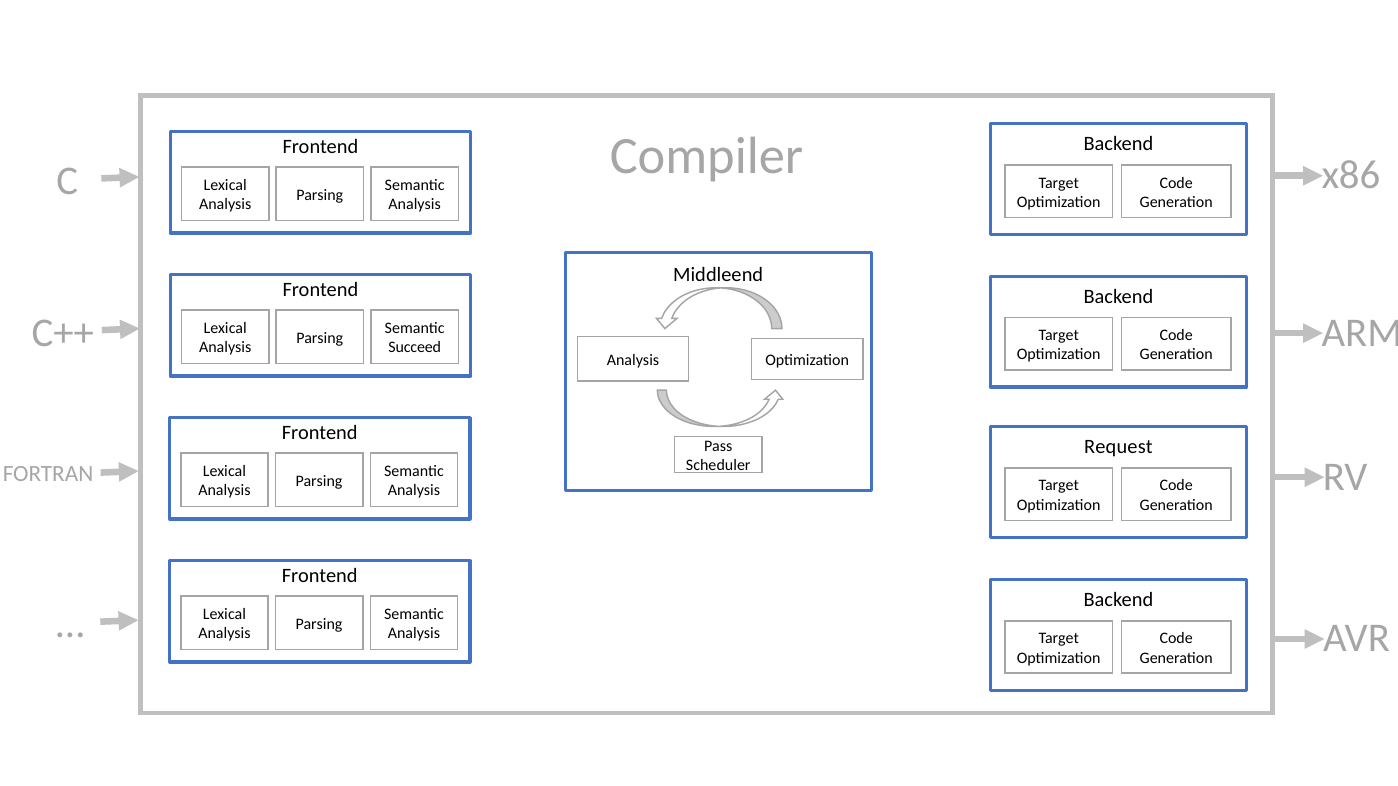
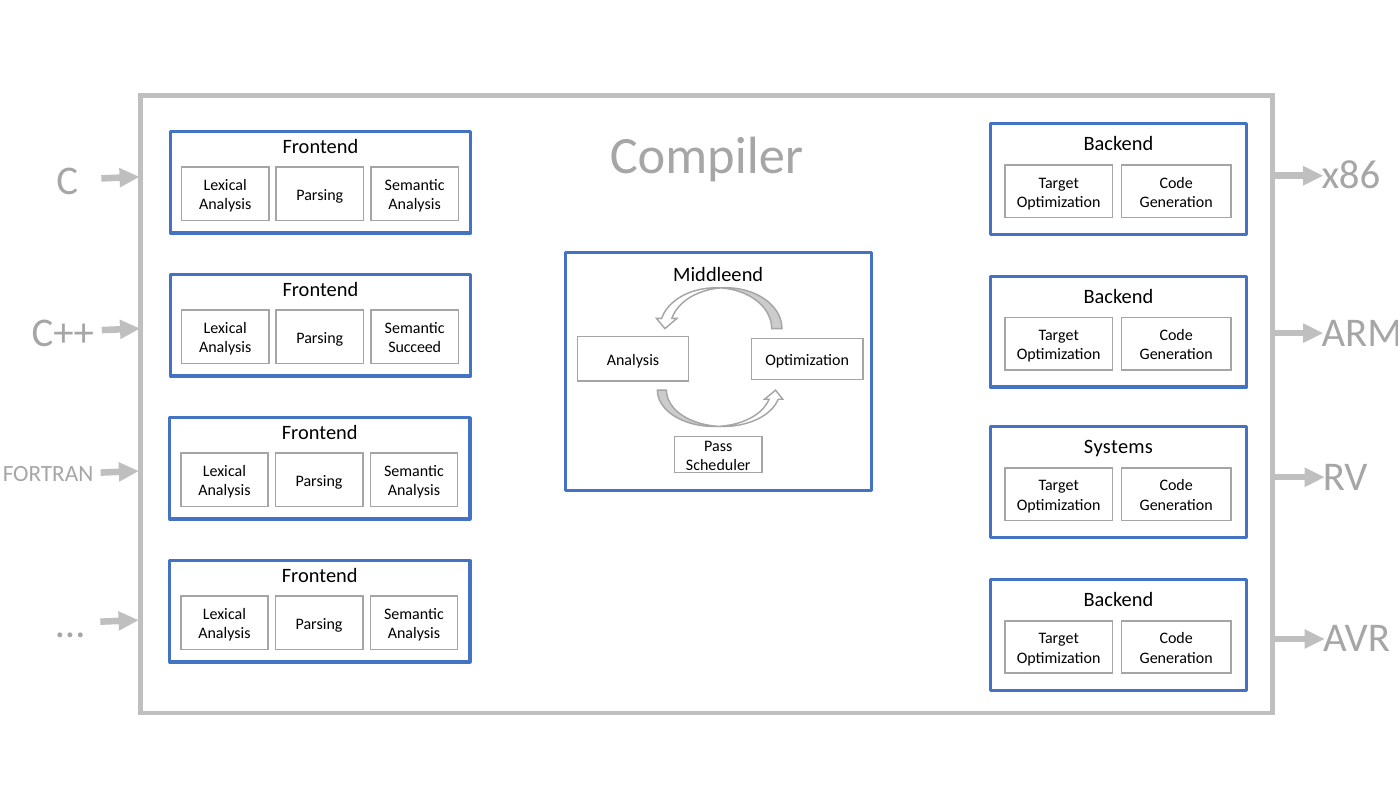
Request: Request -> Systems
